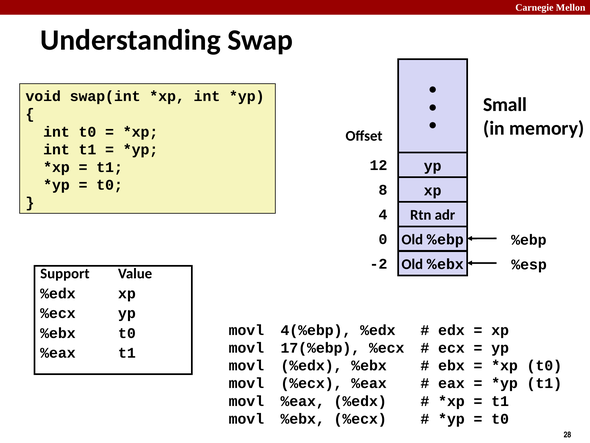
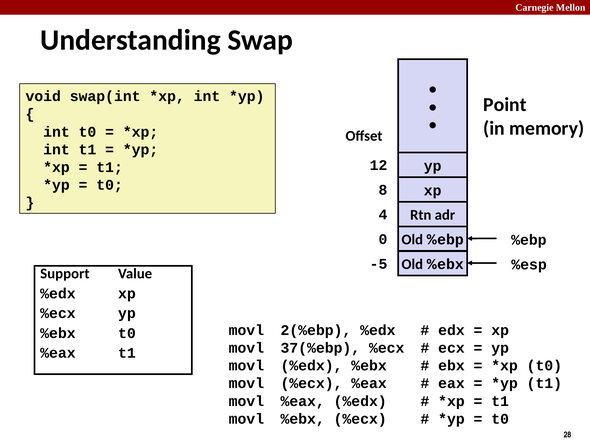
Small: Small -> Point
-2: -2 -> -5
4(%ebp: 4(%ebp -> 2(%ebp
17(%ebp: 17(%ebp -> 37(%ebp
